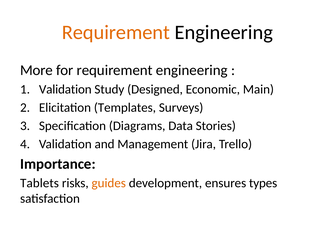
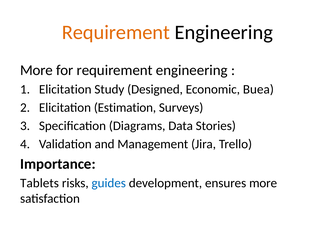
Validation at (65, 89): Validation -> Elicitation
Main: Main -> Buea
Templates: Templates -> Estimation
guides colour: orange -> blue
ensures types: types -> more
